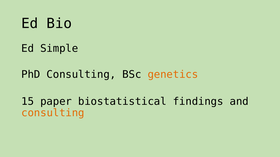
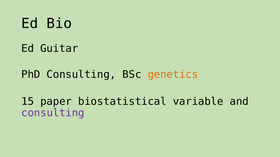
Simple: Simple -> Guitar
findings: findings -> variable
consulting at (53, 113) colour: orange -> purple
